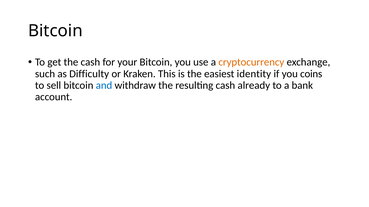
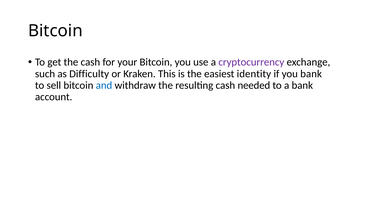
cryptocurrency colour: orange -> purple
you coins: coins -> bank
already: already -> needed
